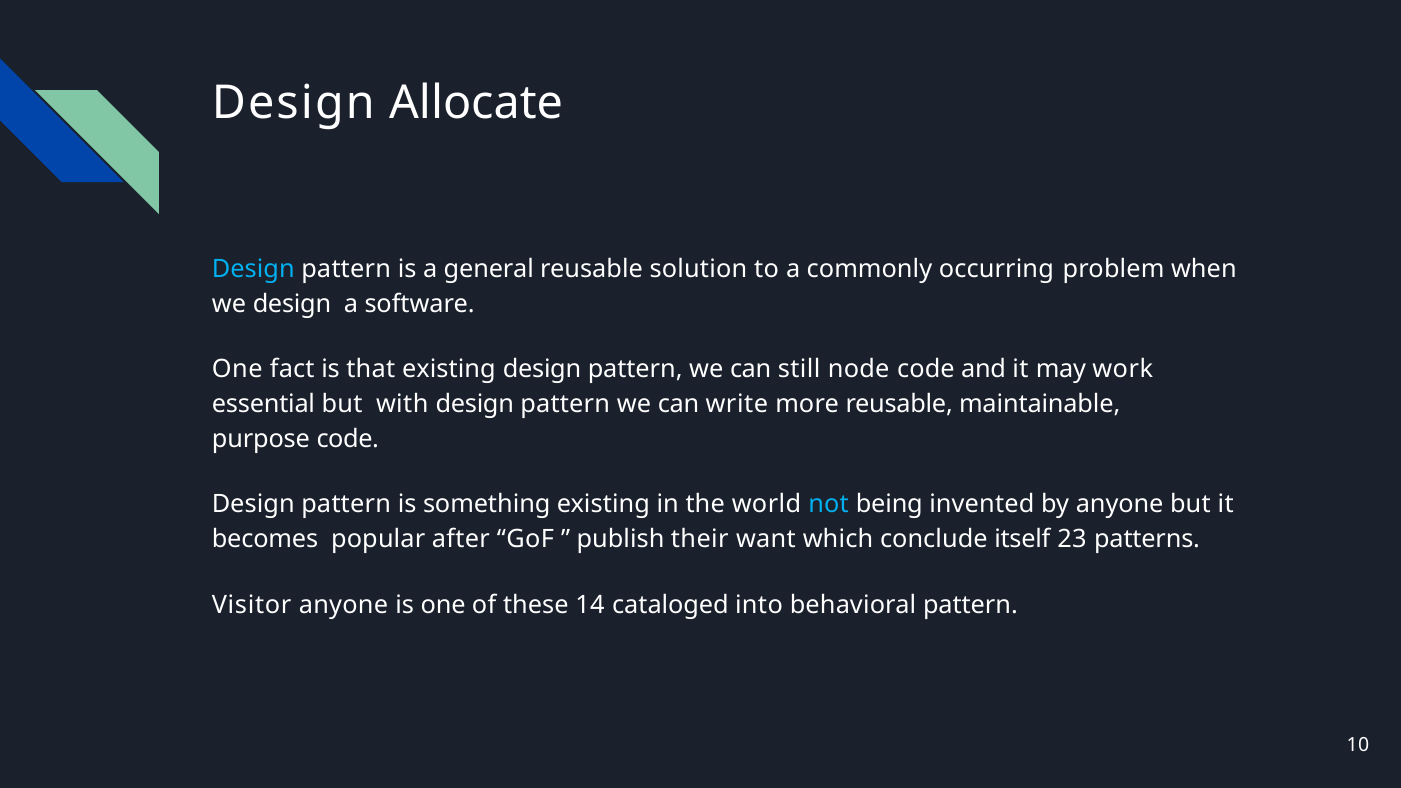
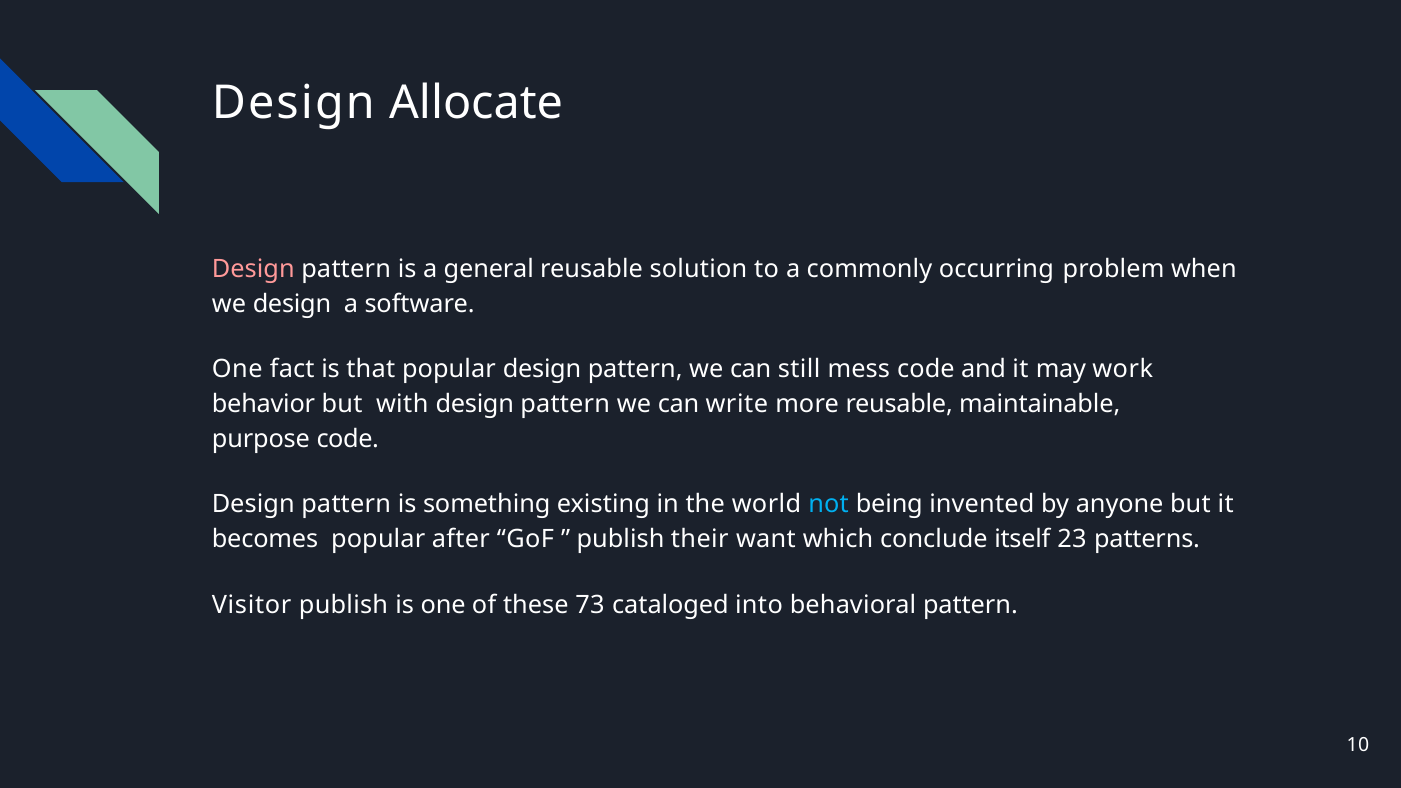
Design at (253, 269) colour: light blue -> pink
that existing: existing -> popular
node: node -> mess
essential: essential -> behavior
Visitor anyone: anyone -> publish
14: 14 -> 73
